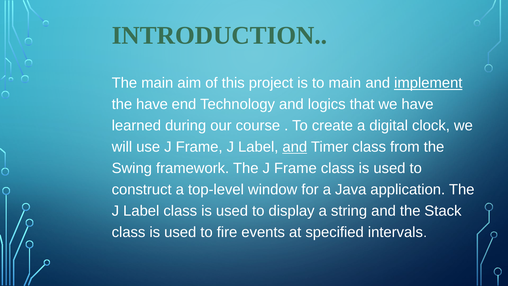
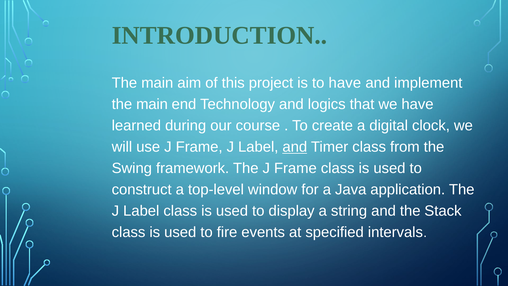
to main: main -> have
implement underline: present -> none
have at (152, 104): have -> main
